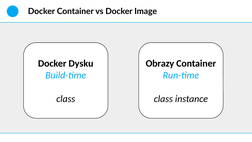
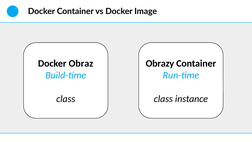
Dysku: Dysku -> Obraz
